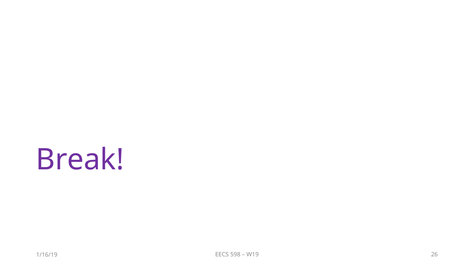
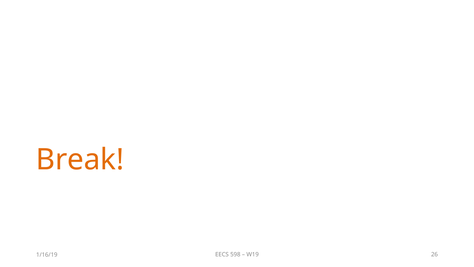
Break colour: purple -> orange
